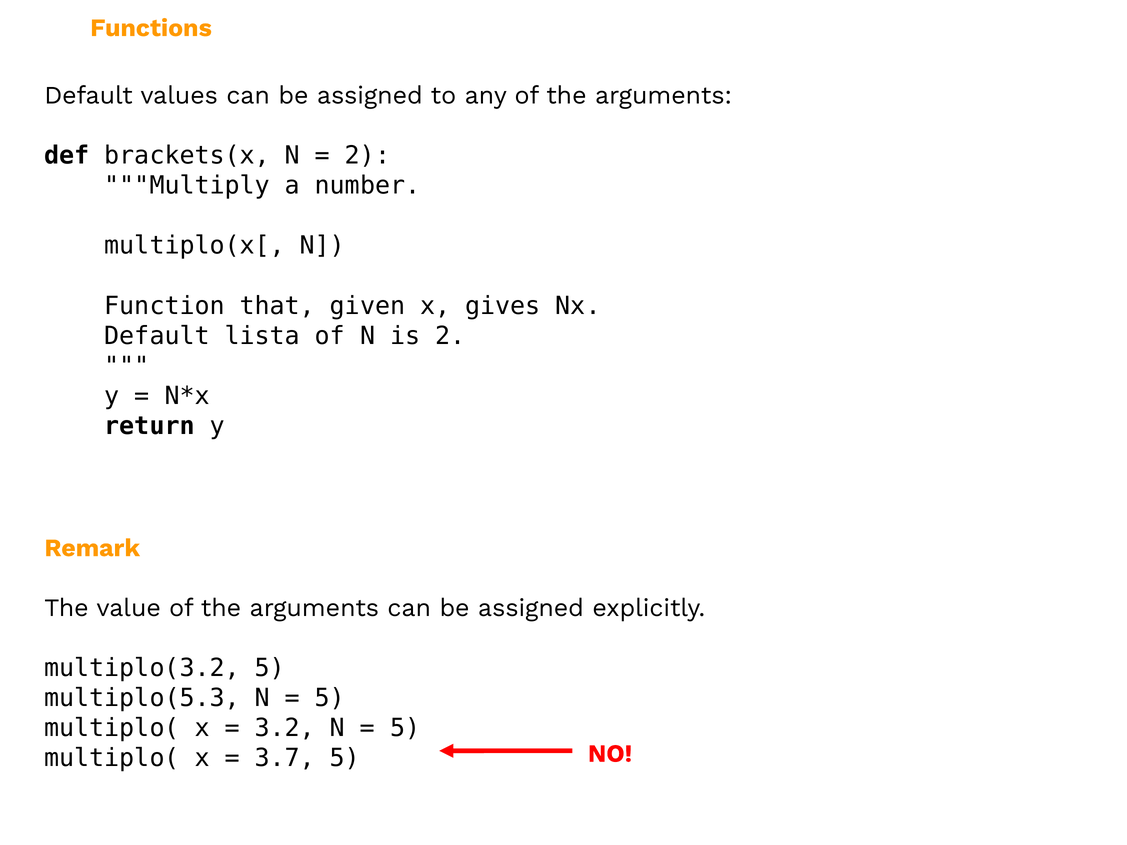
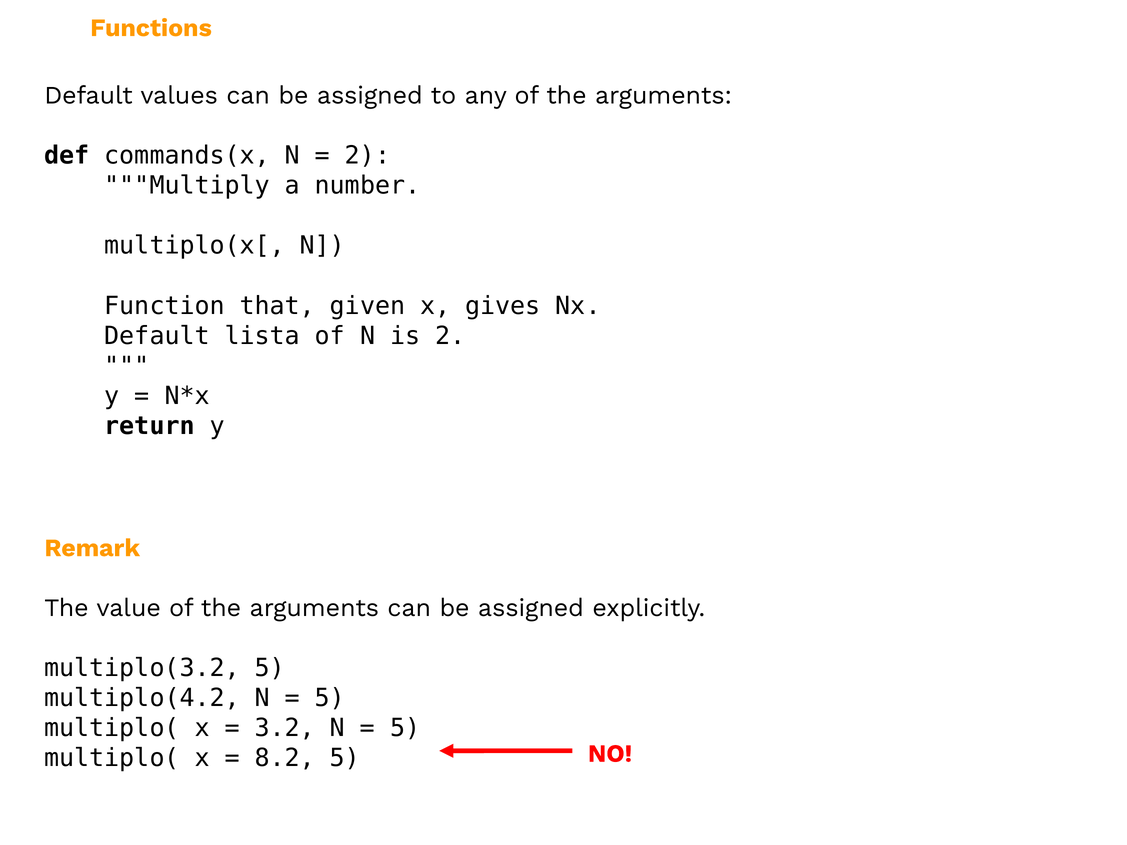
brackets(x: brackets(x -> commands(x
multiplo(5.3: multiplo(5.3 -> multiplo(4.2
3.7: 3.7 -> 8.2
